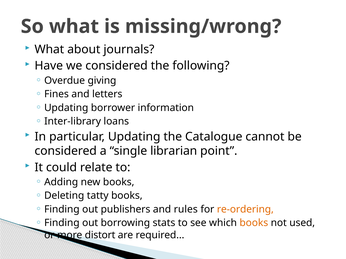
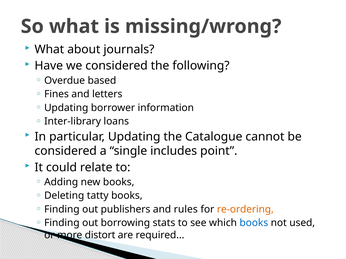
giving: giving -> based
librarian: librarian -> includes
books at (254, 223) colour: orange -> blue
